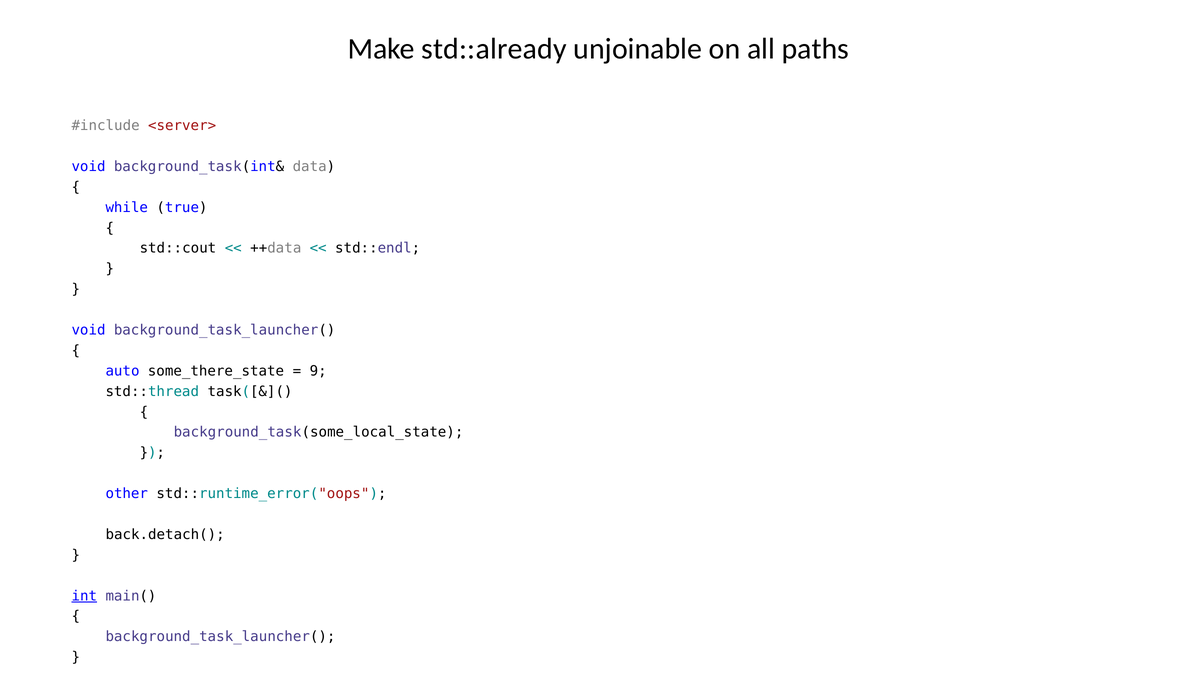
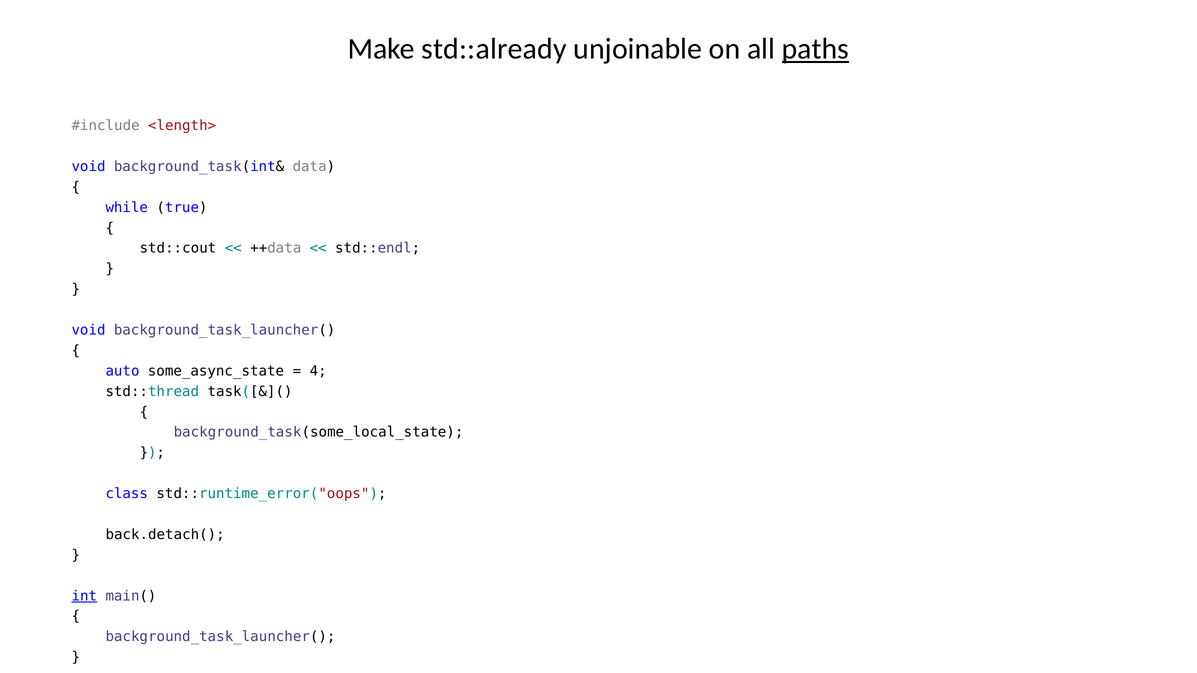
paths underline: none -> present
<server>: <server> -> <length>
some_there_state: some_there_state -> some_async_state
9: 9 -> 4
other: other -> class
